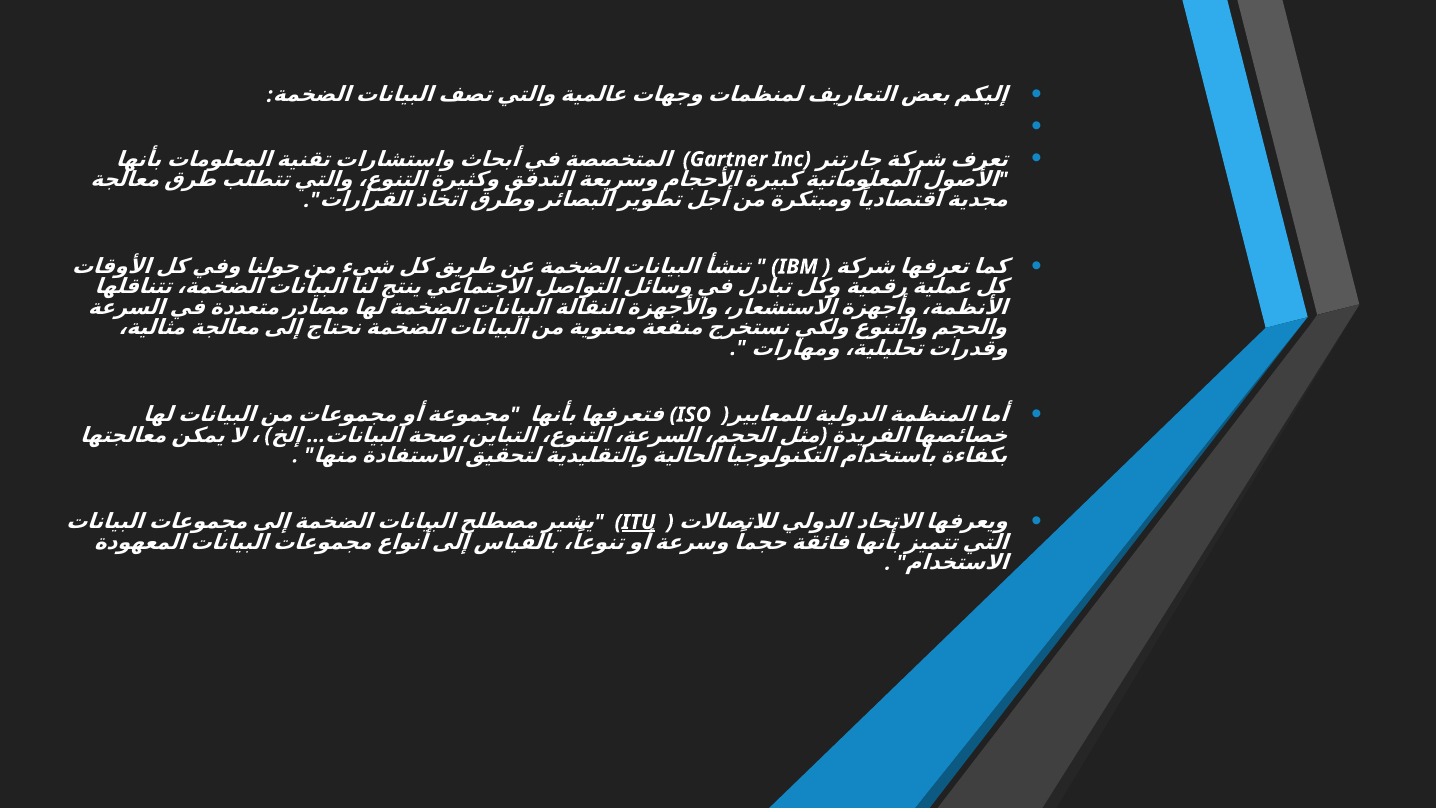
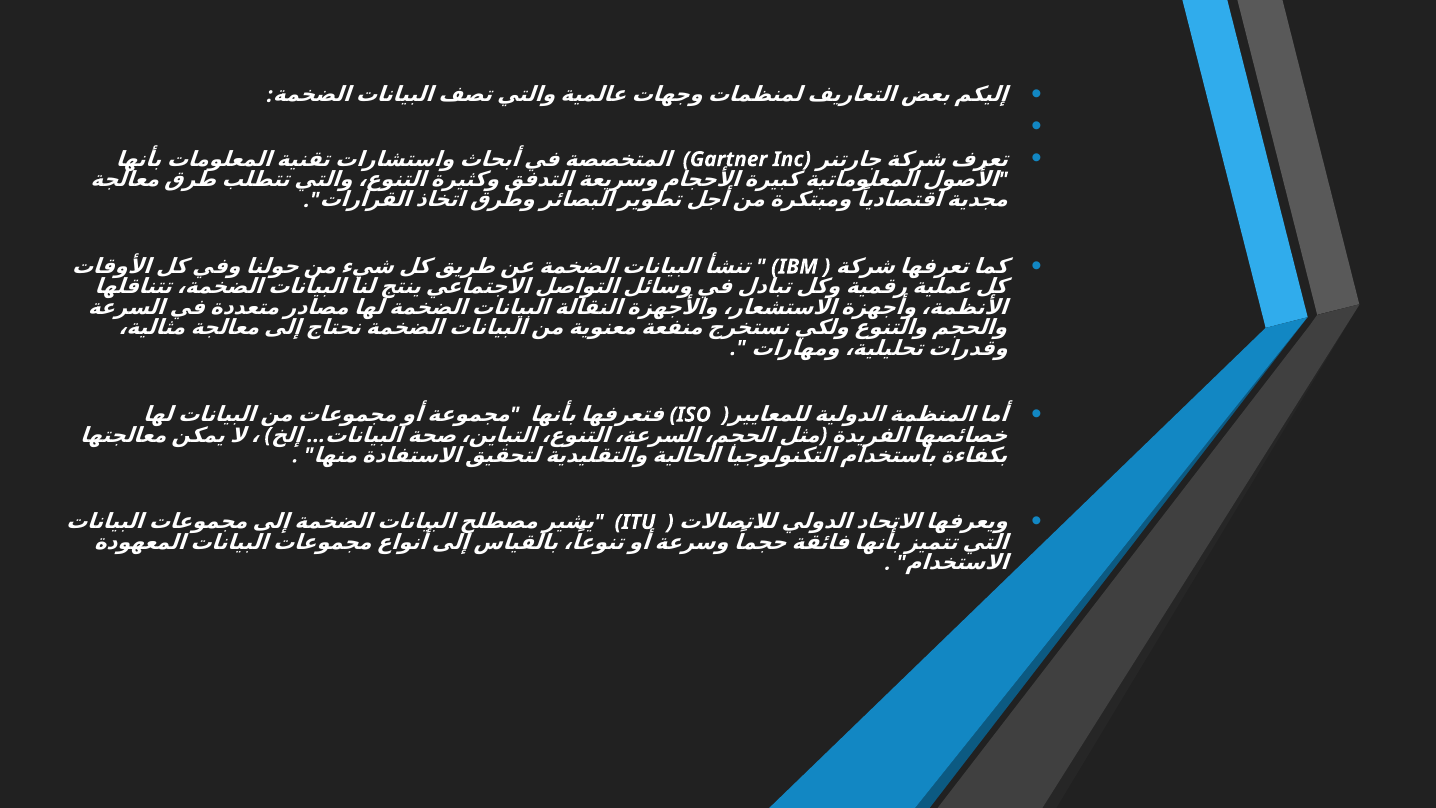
ITU underline: present -> none
